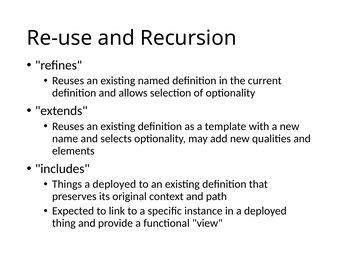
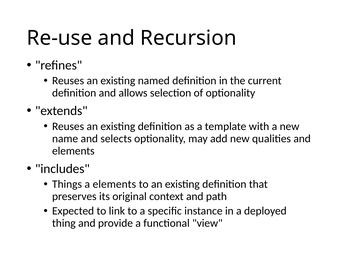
deployed at (114, 184): deployed -> elements
